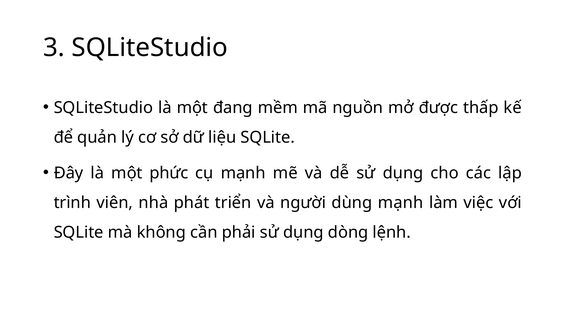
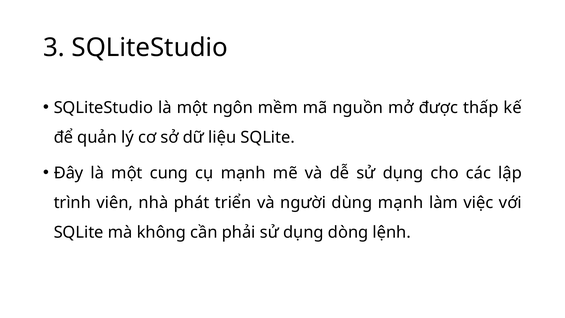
đang: đang -> ngôn
phức: phức -> cung
